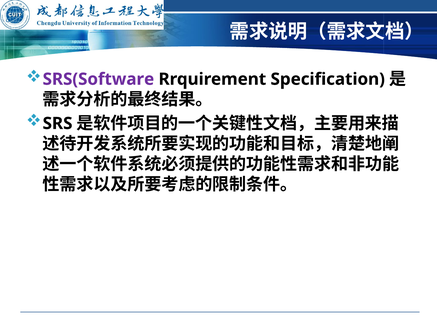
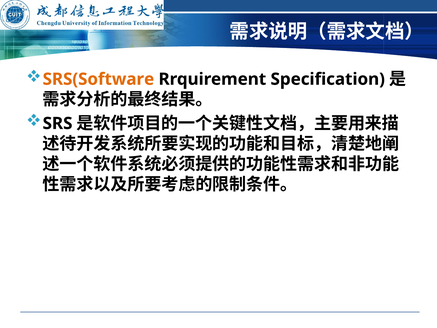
SRS(Software colour: purple -> orange
